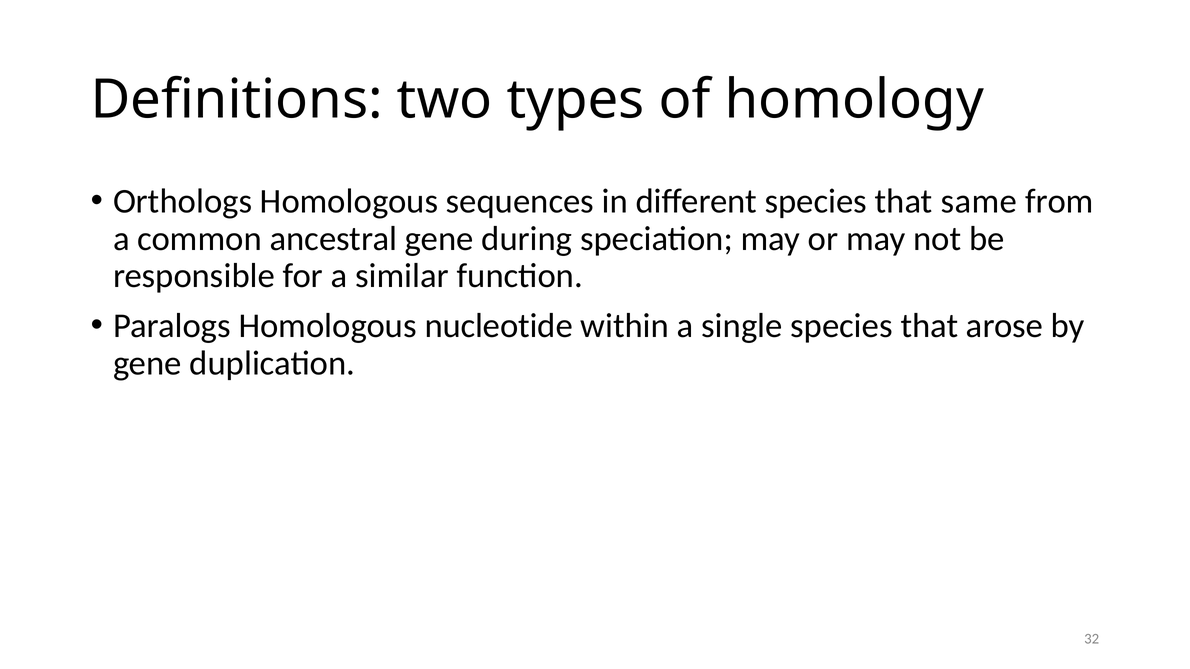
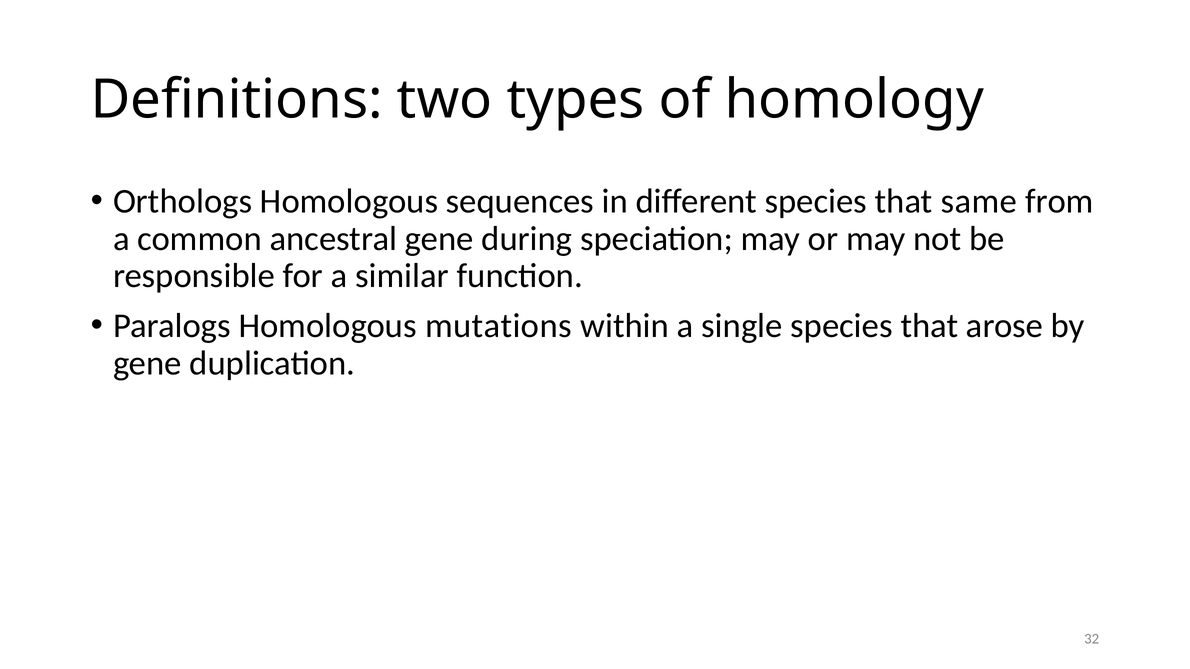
nucleotide: nucleotide -> mutations
